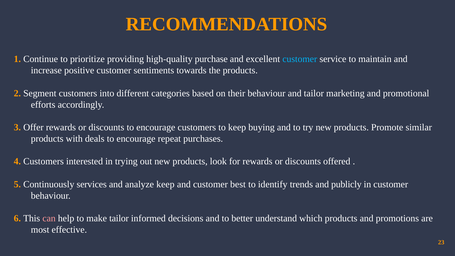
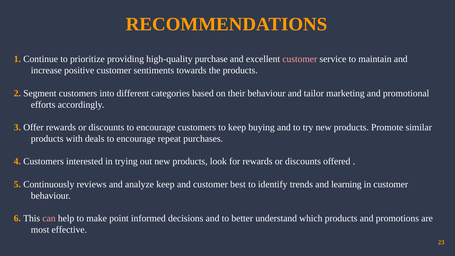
customer at (300, 59) colour: light blue -> pink
services: services -> reviews
publicly: publicly -> learning
make tailor: tailor -> point
